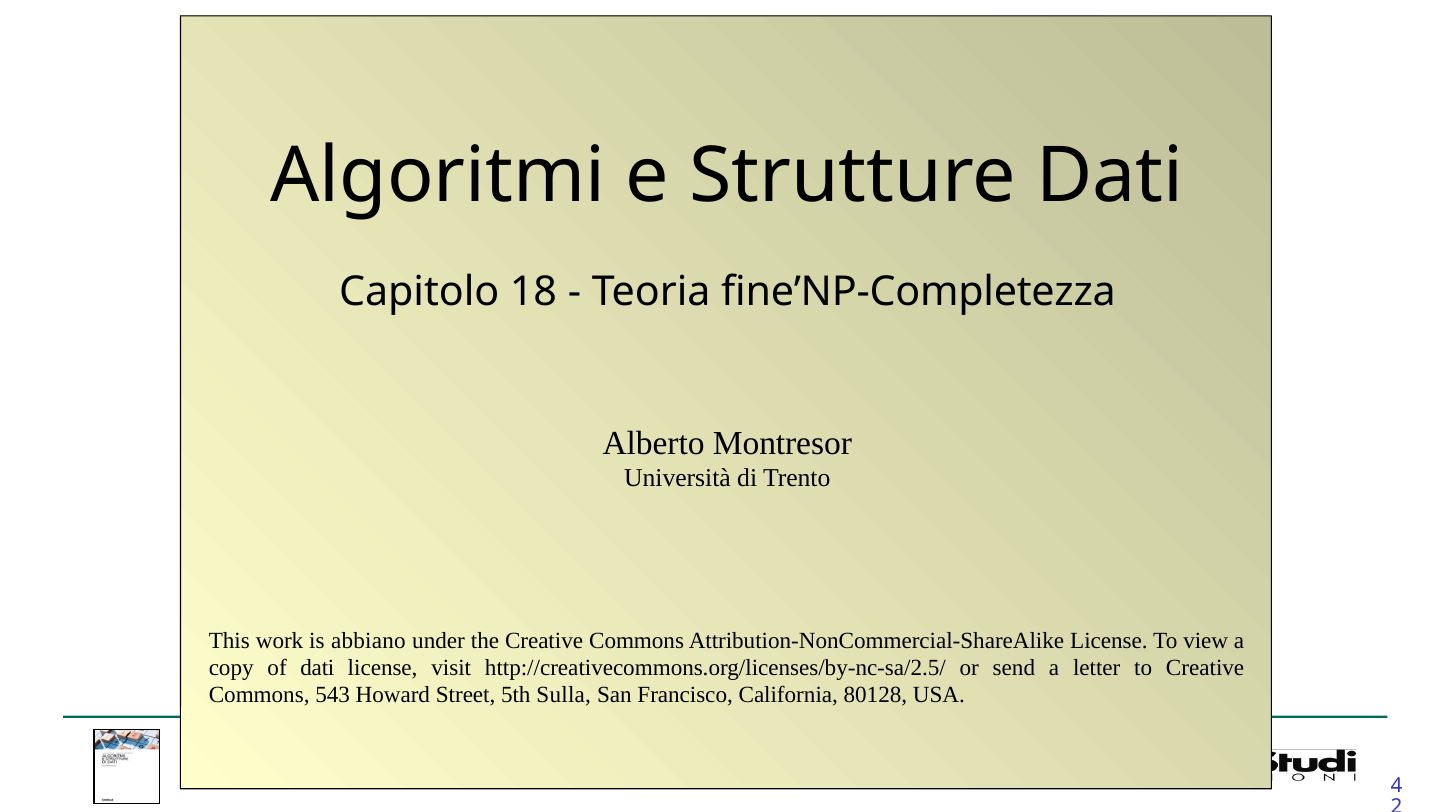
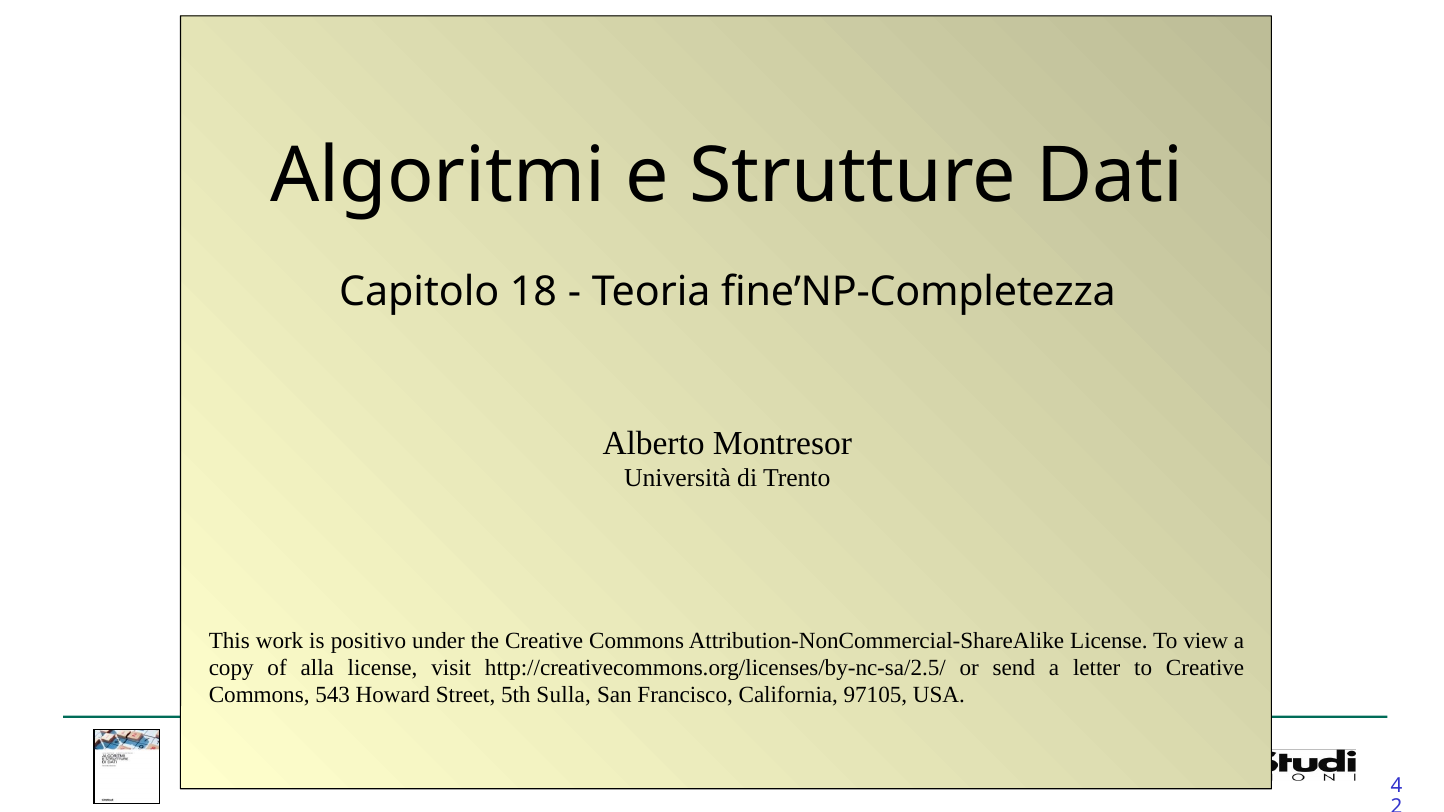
abbiano: abbiano -> positivo
of dati: dati -> alla
80128: 80128 -> 97105
